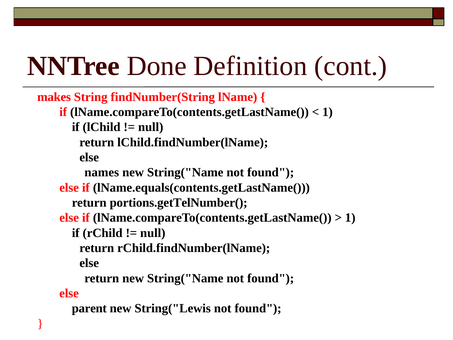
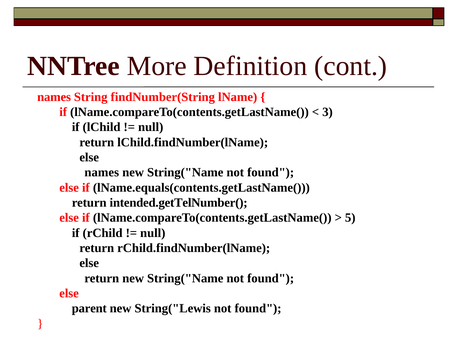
Done: Done -> More
makes at (54, 97): makes -> names
1 at (327, 112): 1 -> 3
portions.getTelNumber(: portions.getTelNumber( -> intended.getTelNumber(
1 at (350, 218): 1 -> 5
